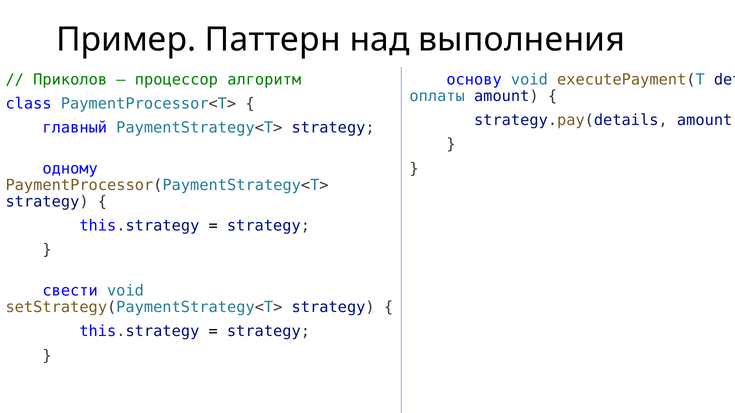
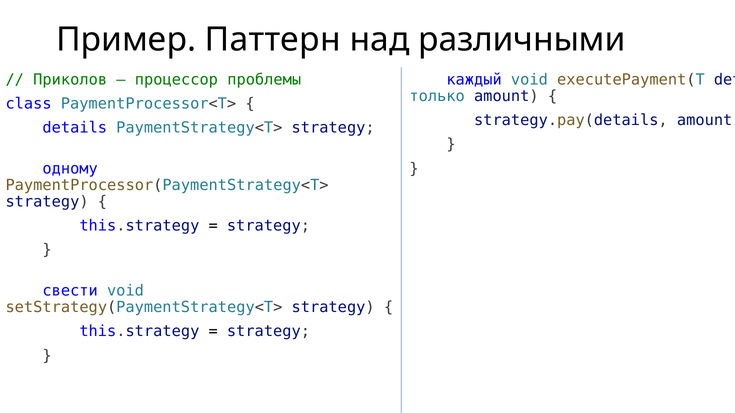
выполнения: выполнения -> различными
алгоритм: алгоритм -> проблемы
основу: основу -> каждый
оплаты: оплаты -> только
главный at (75, 128): главный -> details
